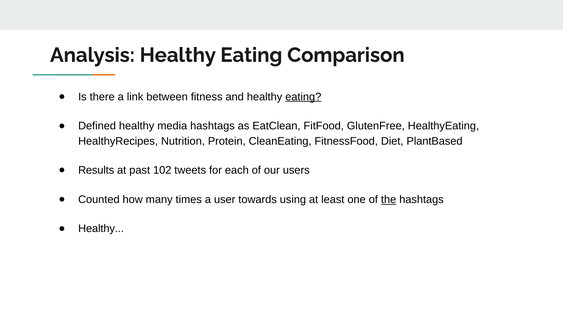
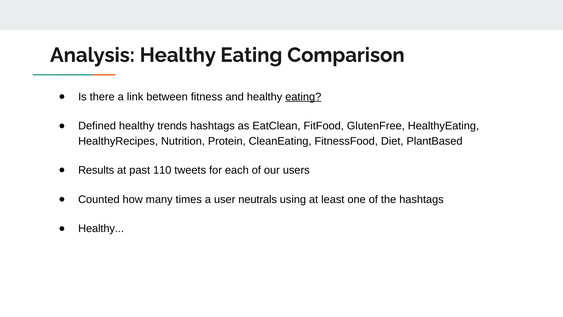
media: media -> trends
102: 102 -> 110
towards: towards -> neutrals
the underline: present -> none
